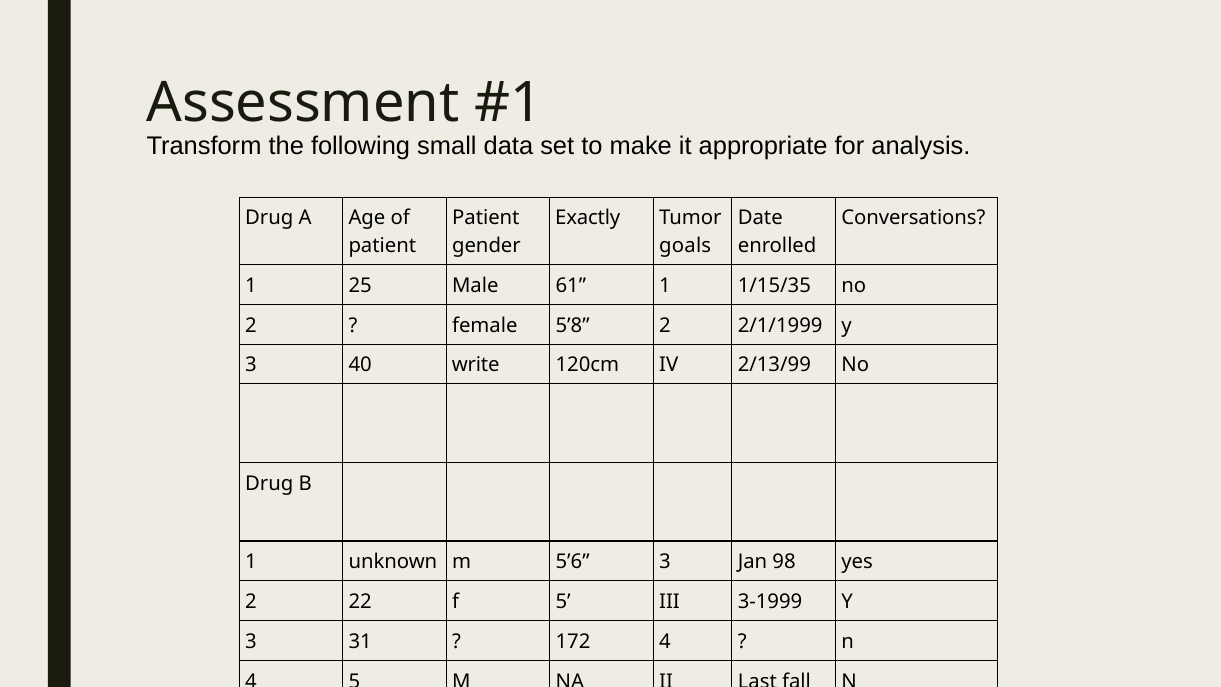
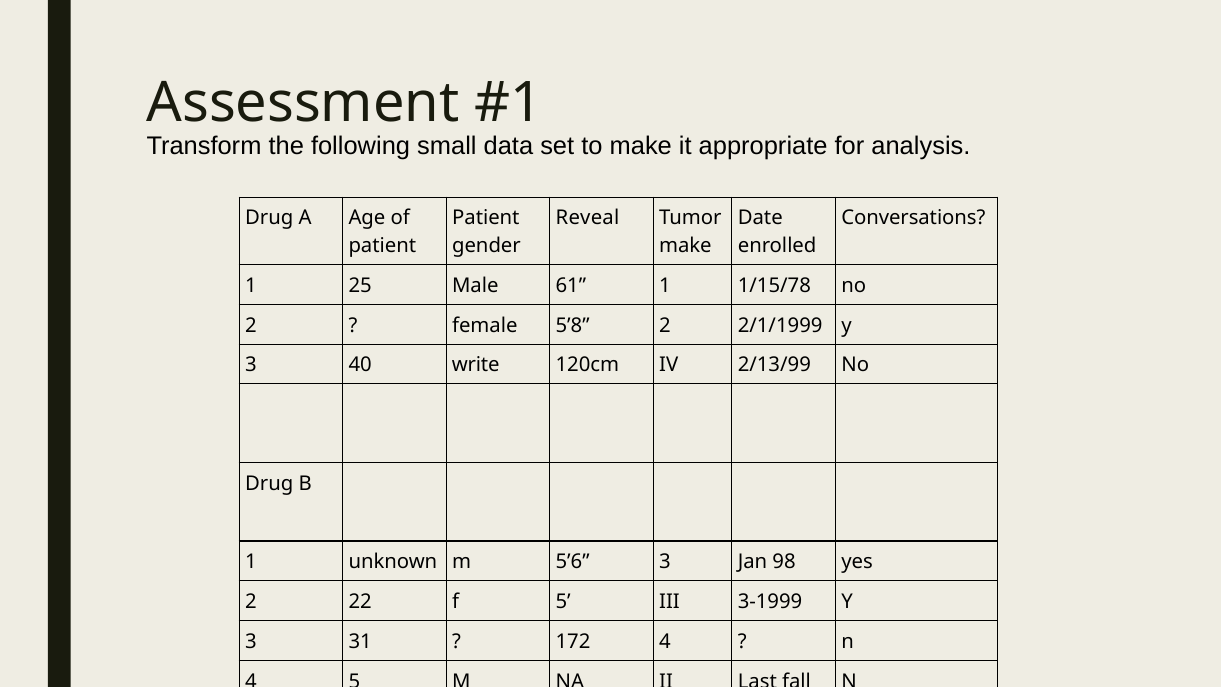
Exactly: Exactly -> Reveal
goals at (685, 246): goals -> make
1/15/35: 1/15/35 -> 1/15/78
